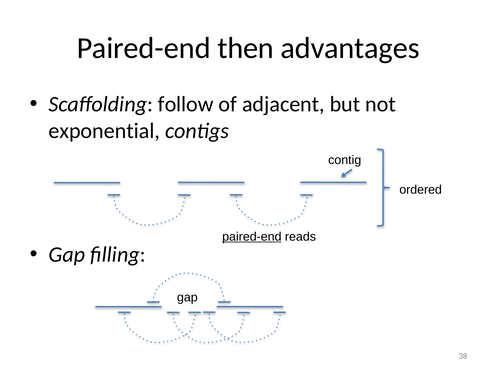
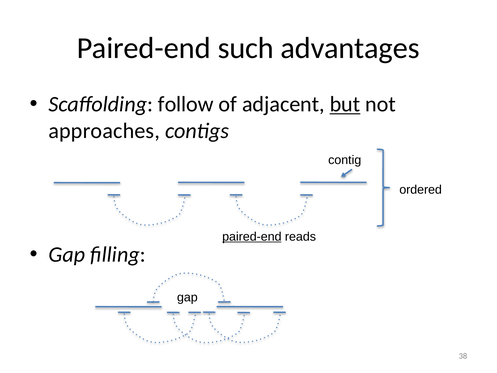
then: then -> such
but underline: none -> present
exponential: exponential -> approaches
